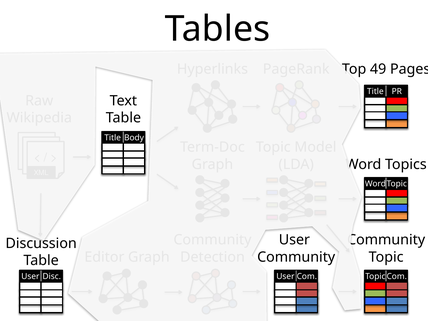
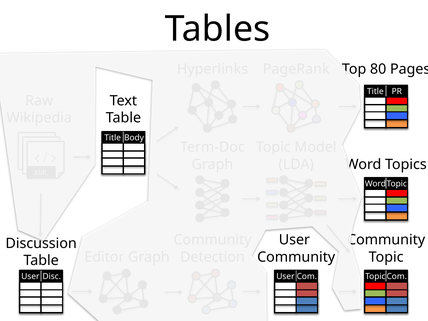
49: 49 -> 80
